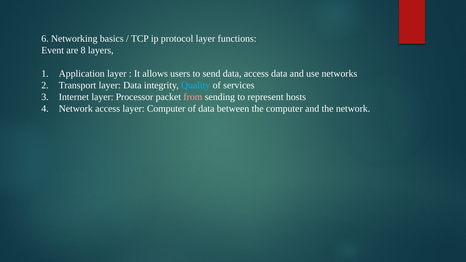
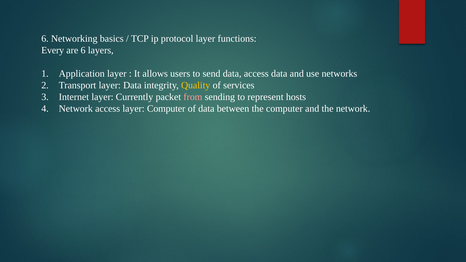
Event: Event -> Every
are 8: 8 -> 6
Quality colour: light blue -> yellow
Processor: Processor -> Currently
